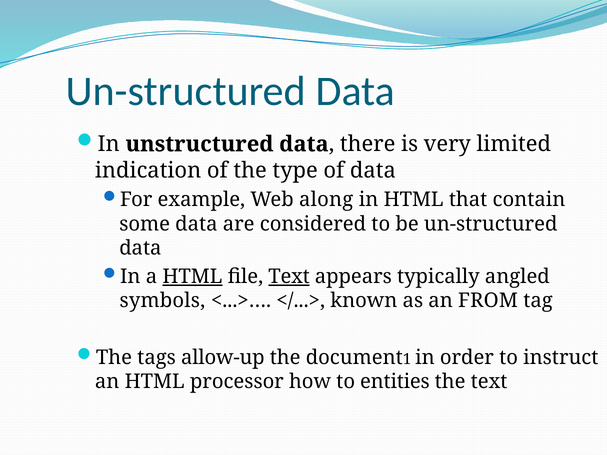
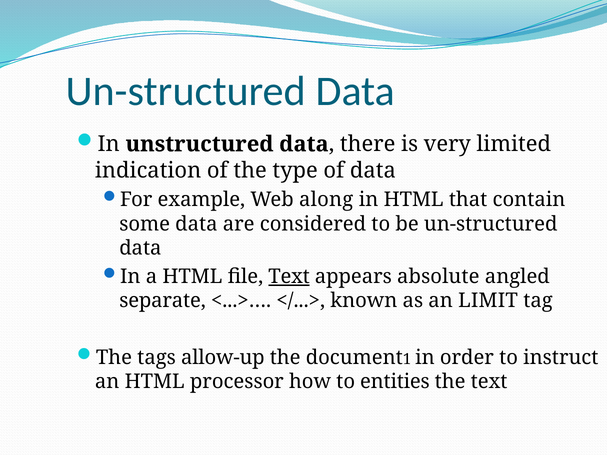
HTML at (192, 277) underline: present -> none
typically: typically -> absolute
symbols: symbols -> separate
FROM: FROM -> LIMIT
